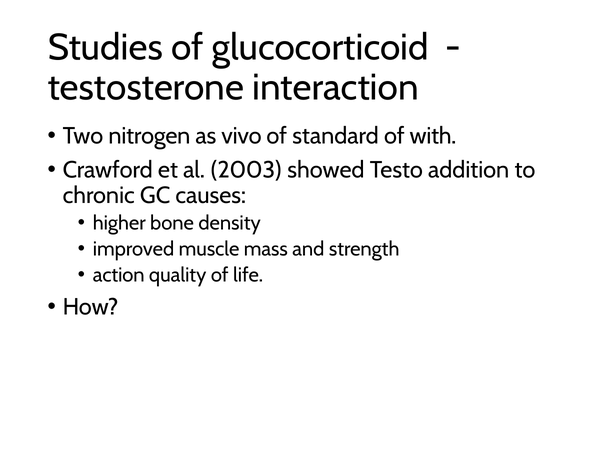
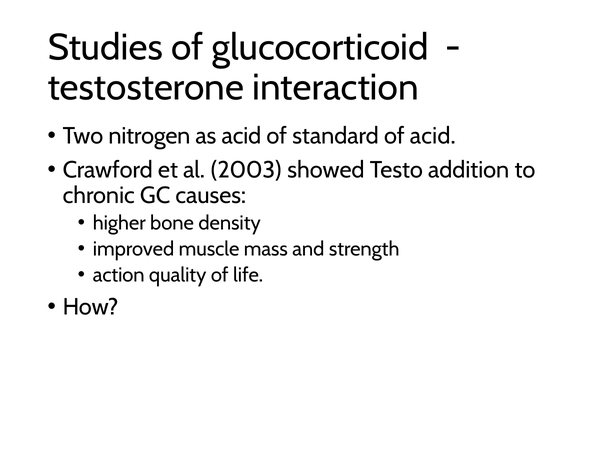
as vivo: vivo -> acid
of with: with -> acid
